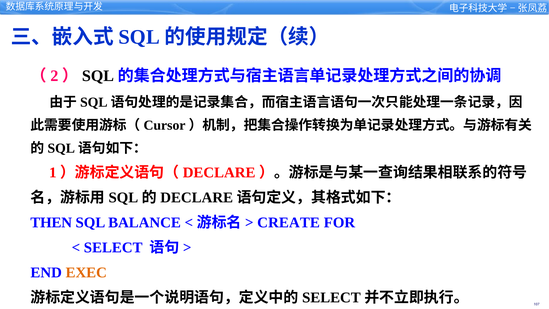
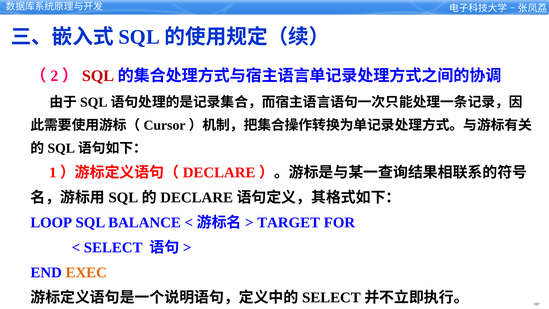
SQL at (98, 76) colour: black -> red
THEN: THEN -> LOOP
CREATE: CREATE -> TARGET
